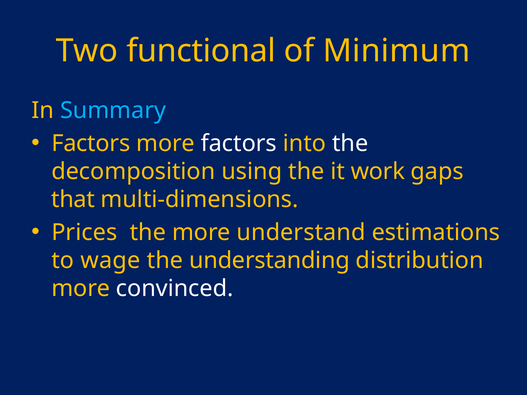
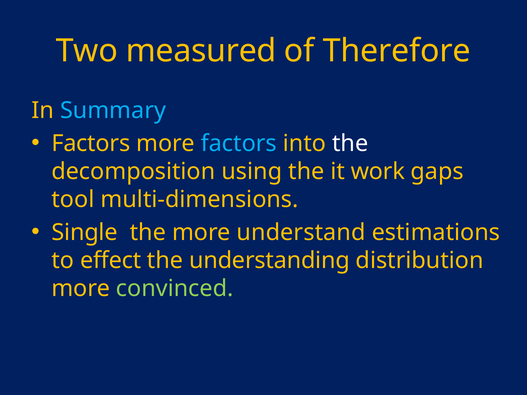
functional: functional -> measured
Minimum: Minimum -> Therefore
factors at (239, 143) colour: white -> light blue
that: that -> tool
Prices: Prices -> Single
wage: wage -> effect
convinced colour: white -> light green
